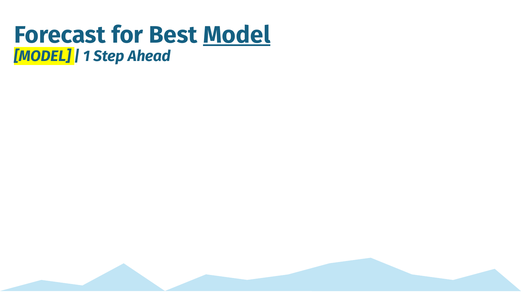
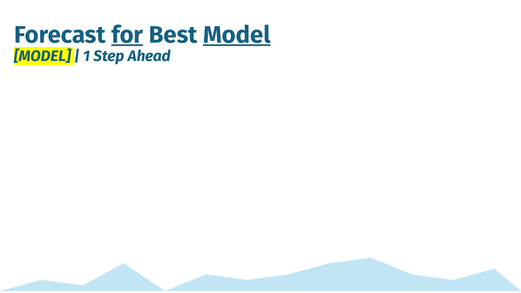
for underline: none -> present
